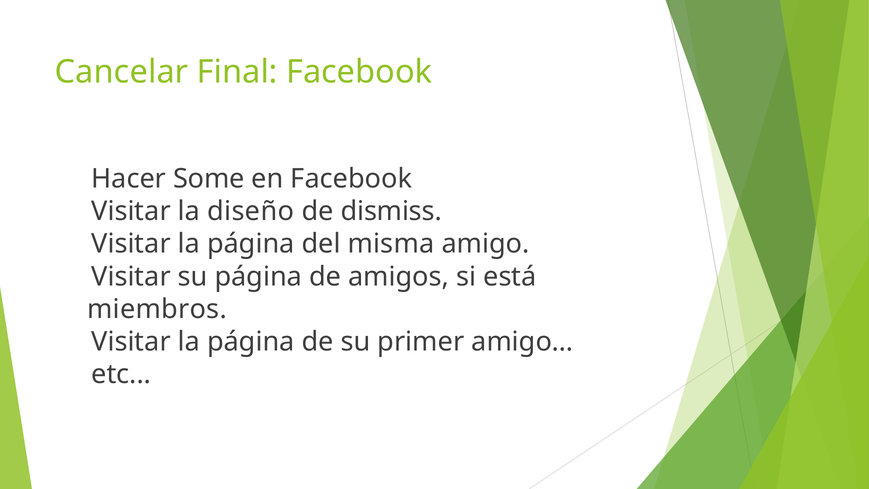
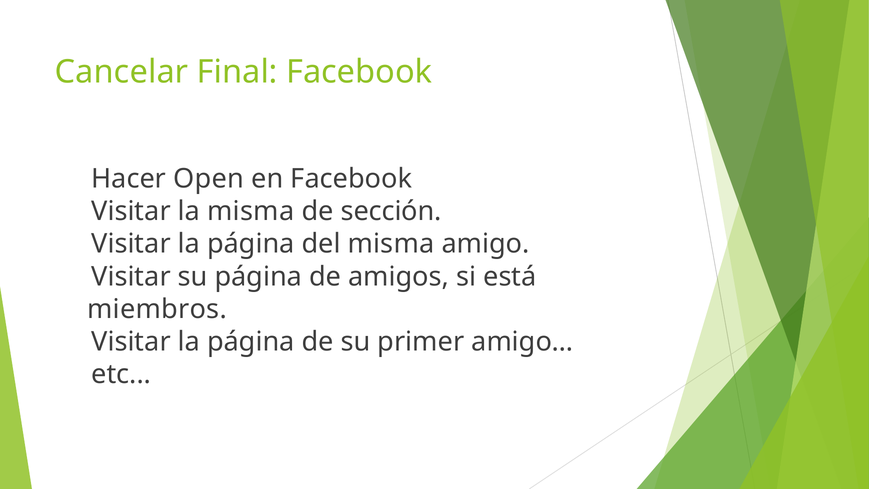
Some: Some -> Open
la diseño: diseño -> misma
dismiss: dismiss -> sección
